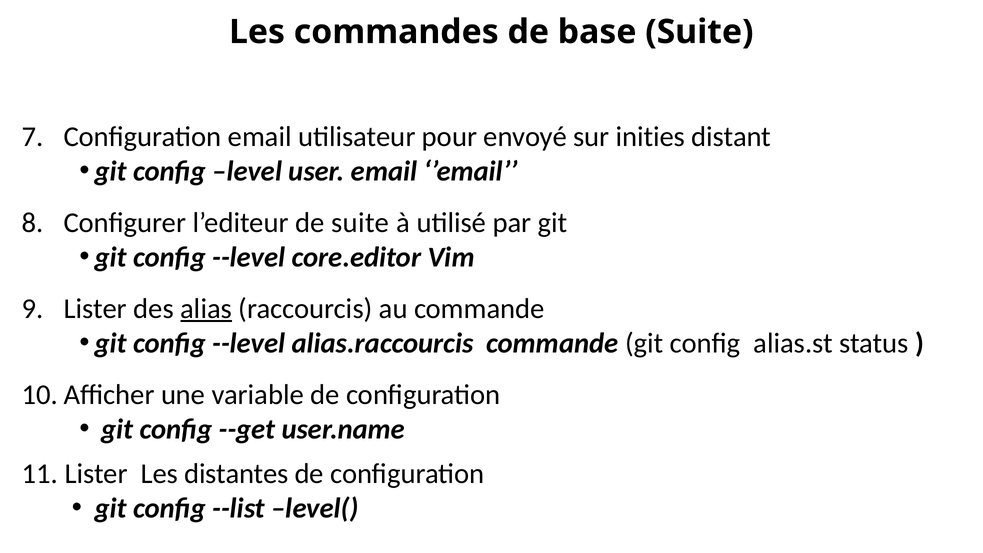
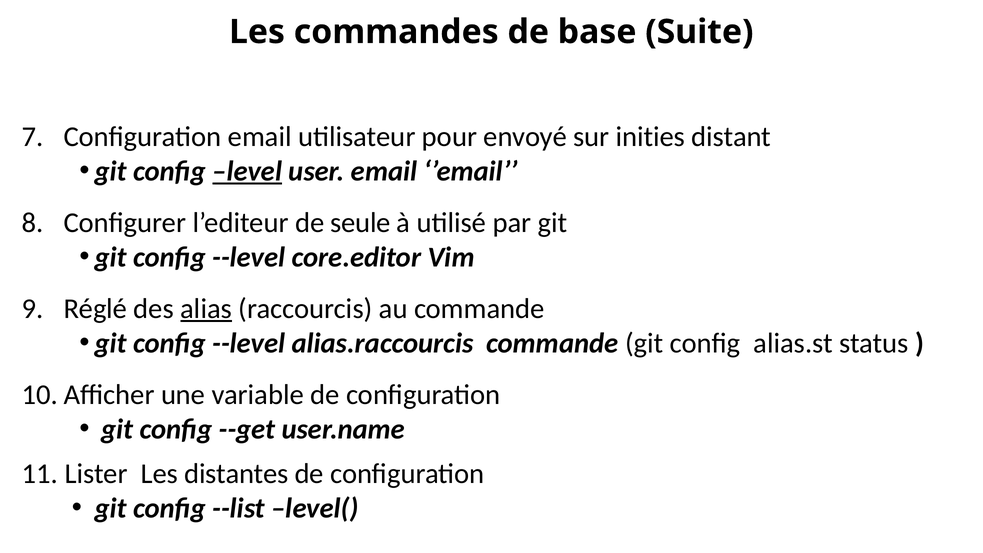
level underline: none -> present
de suite: suite -> seule
Lister: Lister -> Réglé
